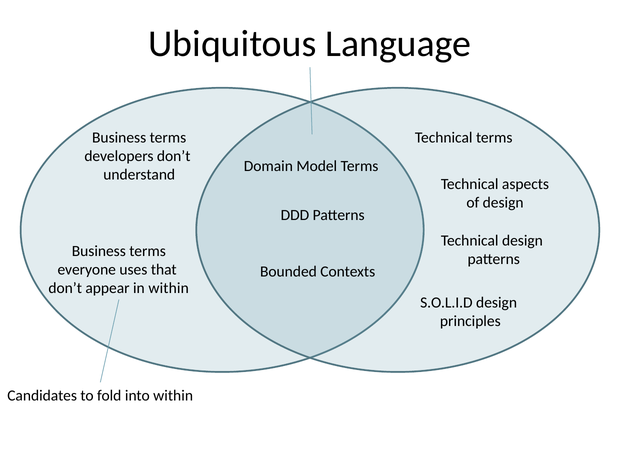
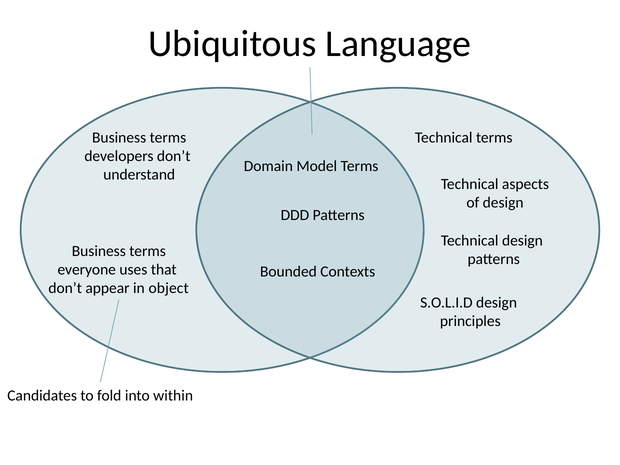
in within: within -> object
